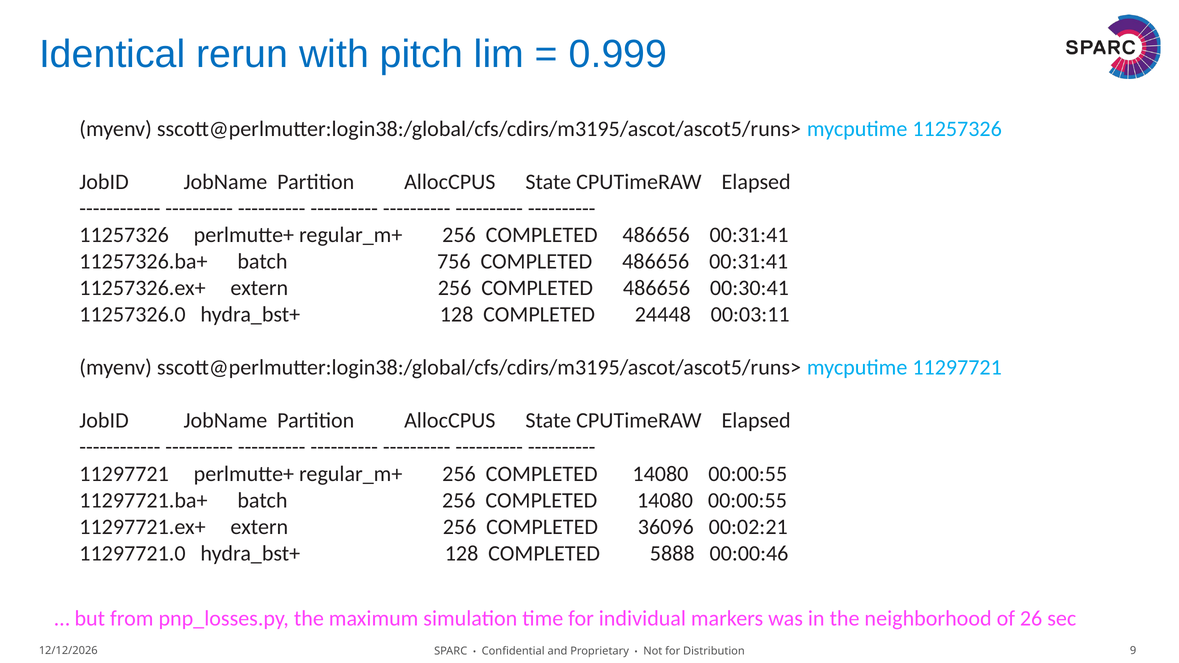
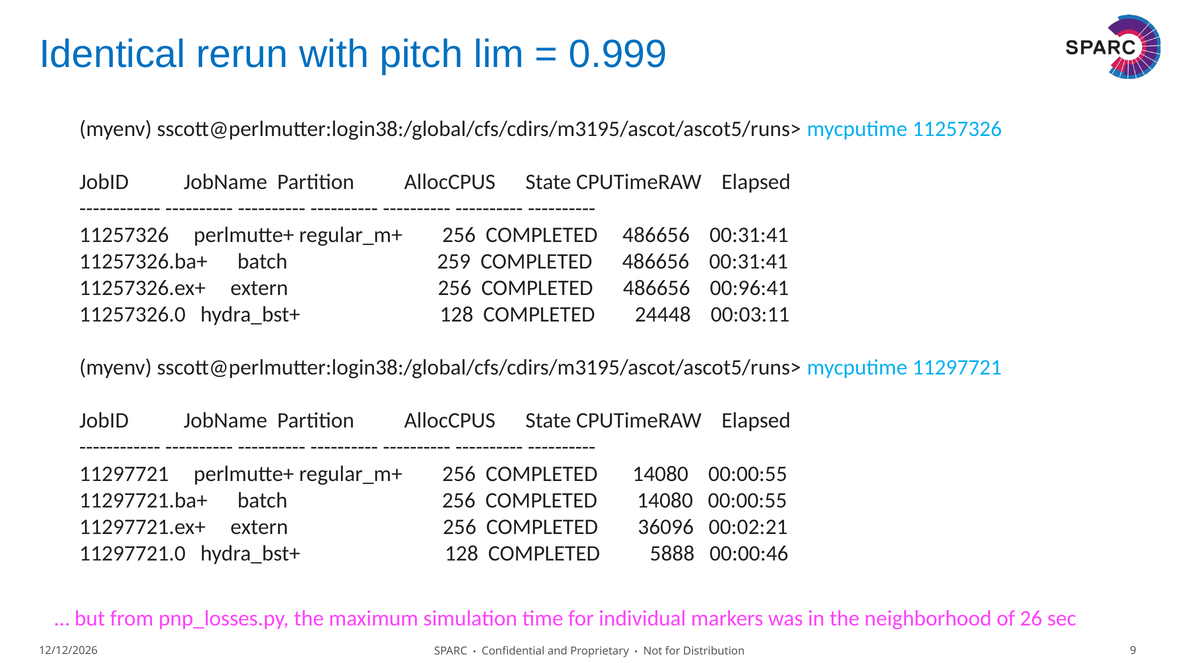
756: 756 -> 259
00:30:41: 00:30:41 -> 00:96:41
